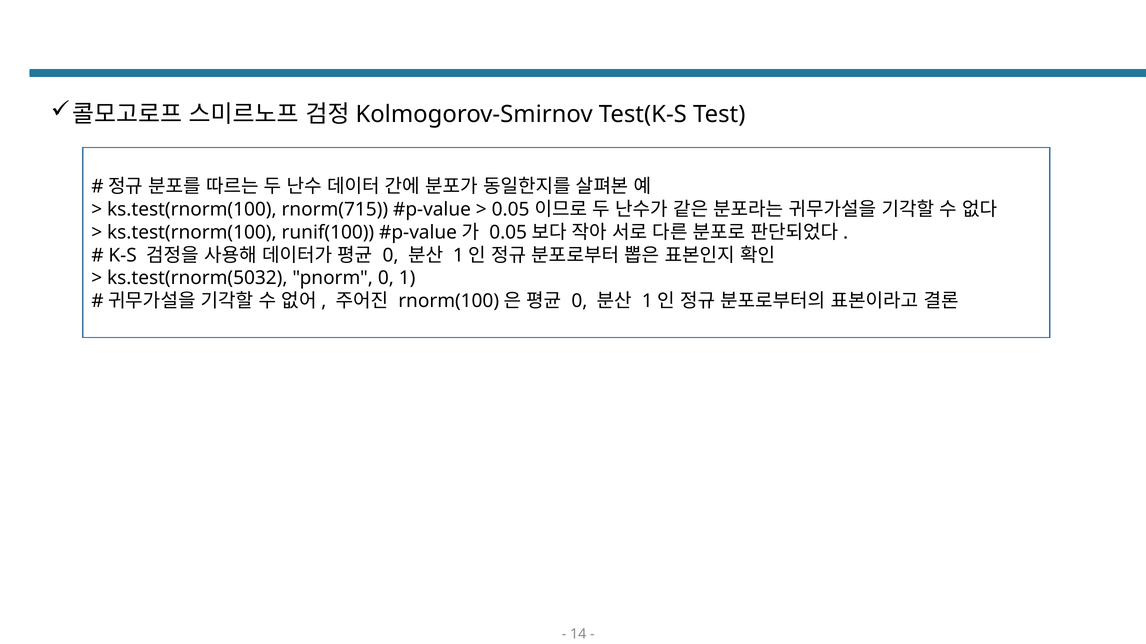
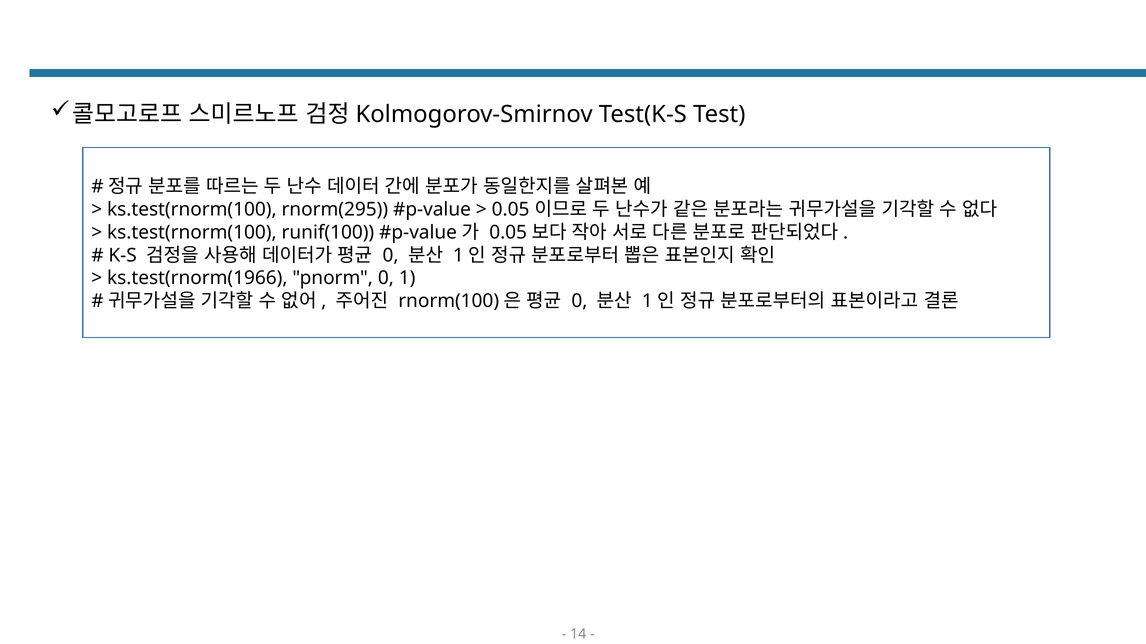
rnorm(715: rnorm(715 -> rnorm(295
ks.test(rnorm(5032: ks.test(rnorm(5032 -> ks.test(rnorm(1966
